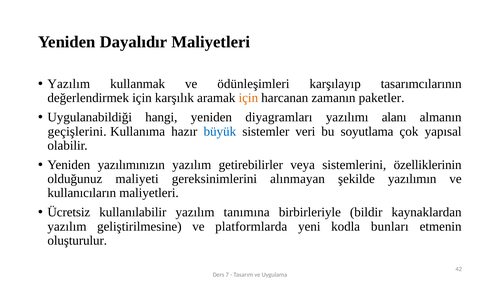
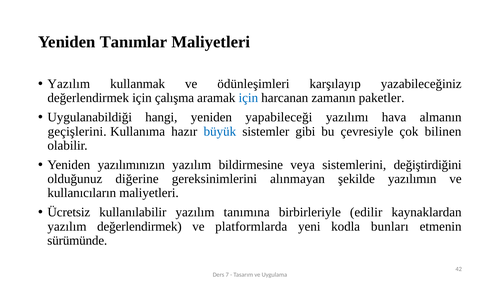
Dayalıdır: Dayalıdır -> Tanımlar
tasarımcılarının: tasarımcılarının -> yazabileceğiniz
karşılık: karşılık -> çalışma
için at (248, 98) colour: orange -> blue
diyagramları: diyagramları -> yapabileceği
alanı: alanı -> hava
veri: veri -> gibi
soyutlama: soyutlama -> çevresiyle
yapısal: yapısal -> bilinen
getirebilirler: getirebilirler -> bildirmesine
özelliklerinin: özelliklerinin -> değiştirdiğini
maliyeti: maliyeti -> diğerine
bildir: bildir -> edilir
yazılım geliştirilmesine: geliştirilmesine -> değerlendirmek
oluşturulur: oluşturulur -> sürümünde
